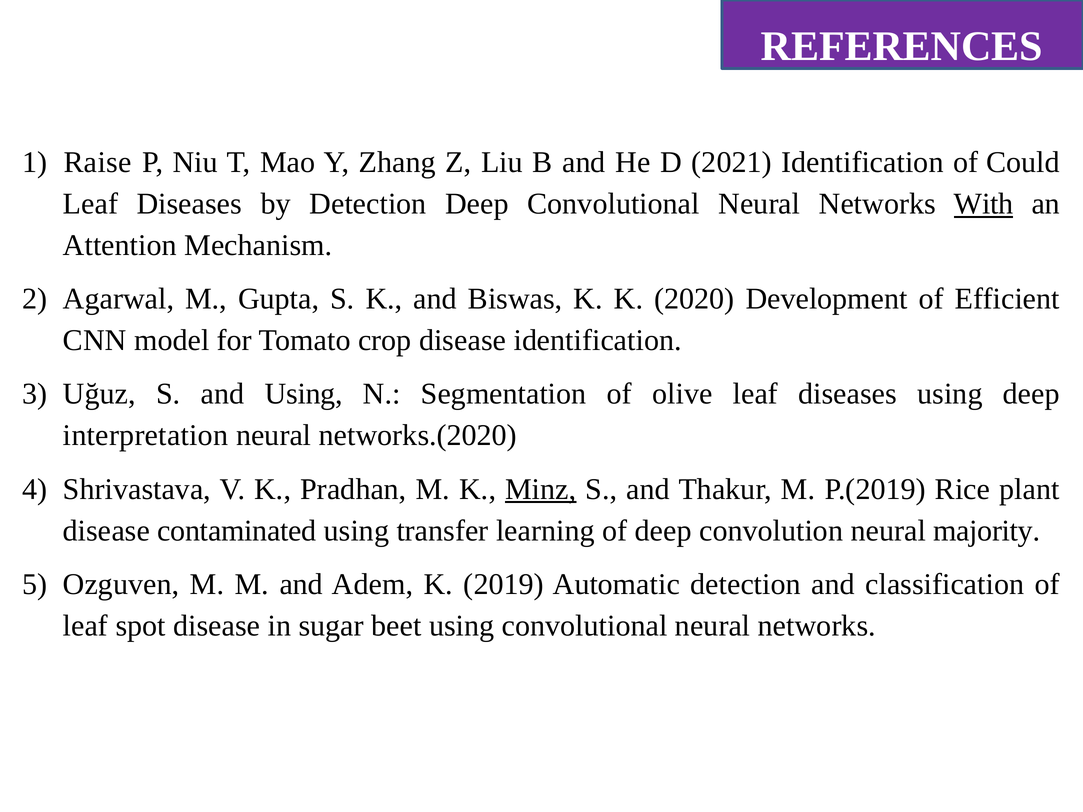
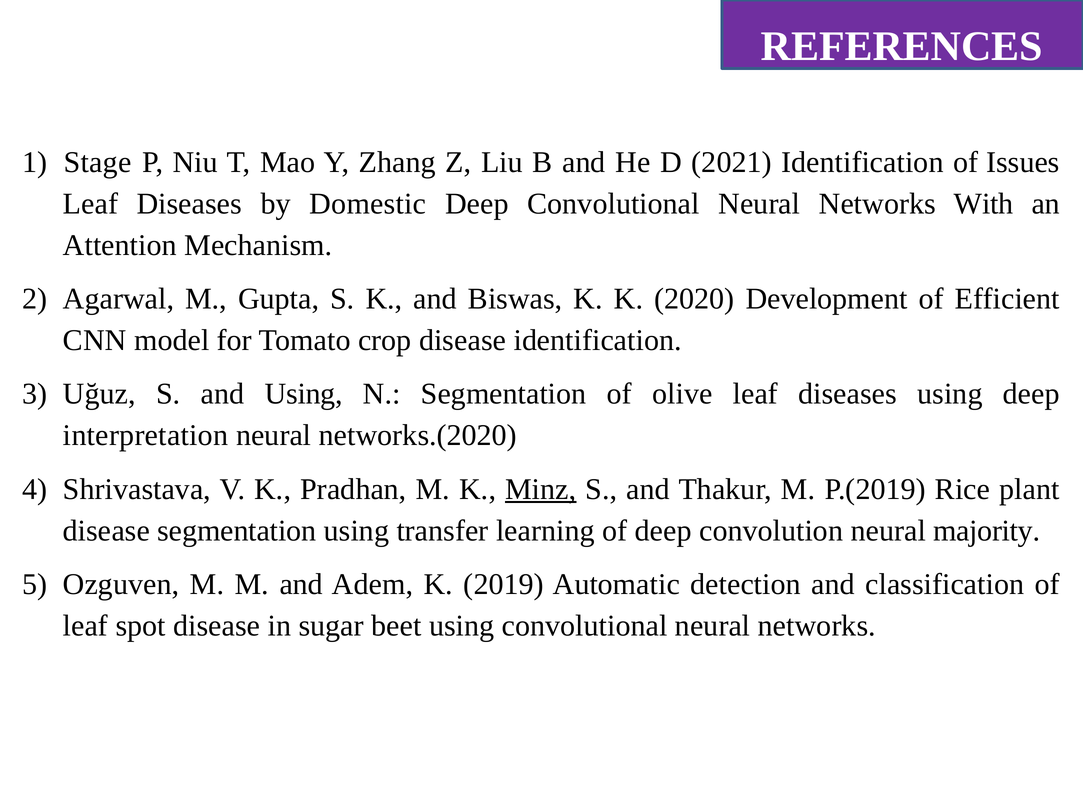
Raise: Raise -> Stage
Could: Could -> Issues
by Detection: Detection -> Domestic
With underline: present -> none
disease contaminated: contaminated -> segmentation
